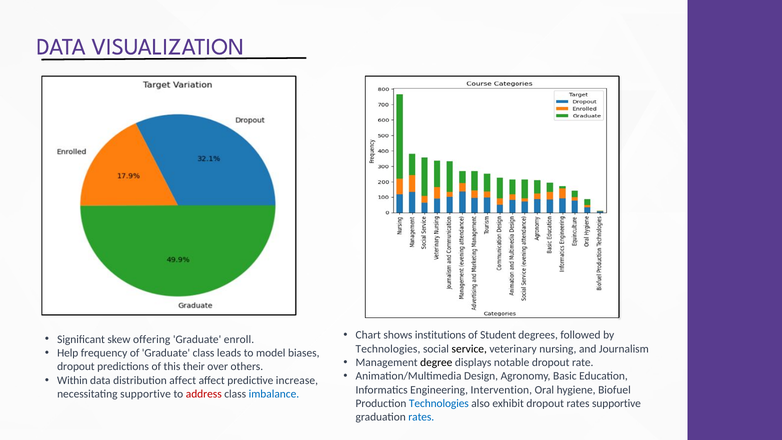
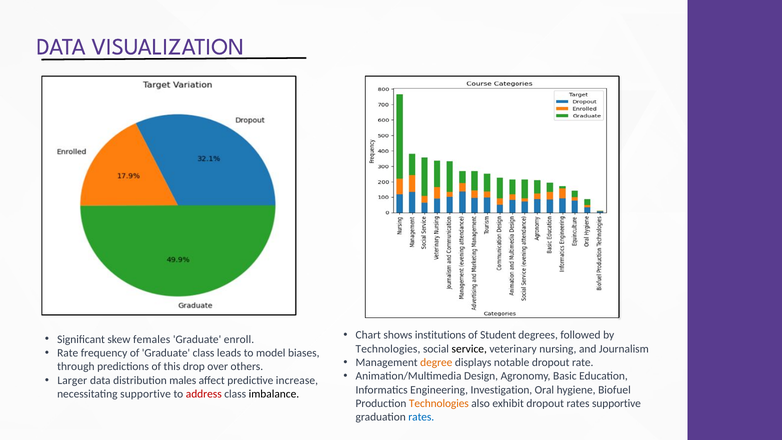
offering: offering -> females
Help at (68, 353): Help -> Rate
degree colour: black -> orange
dropout at (76, 367): dropout -> through
their: their -> drop
Within: Within -> Larger
distribution affect: affect -> males
Intervention: Intervention -> Investigation
imbalance colour: blue -> black
Technologies at (439, 403) colour: blue -> orange
